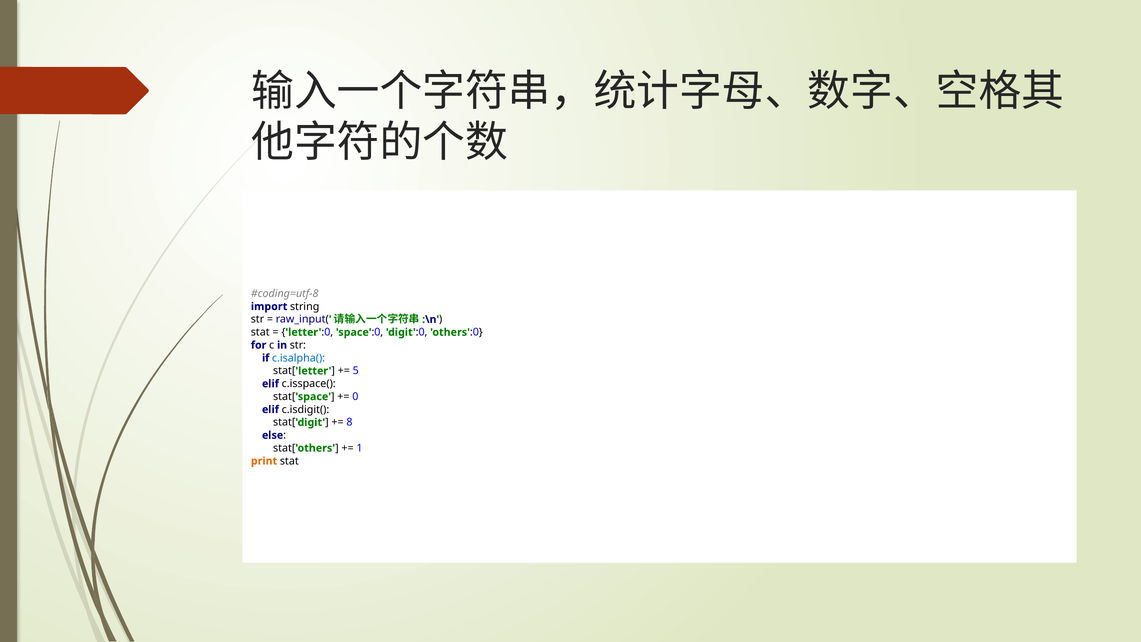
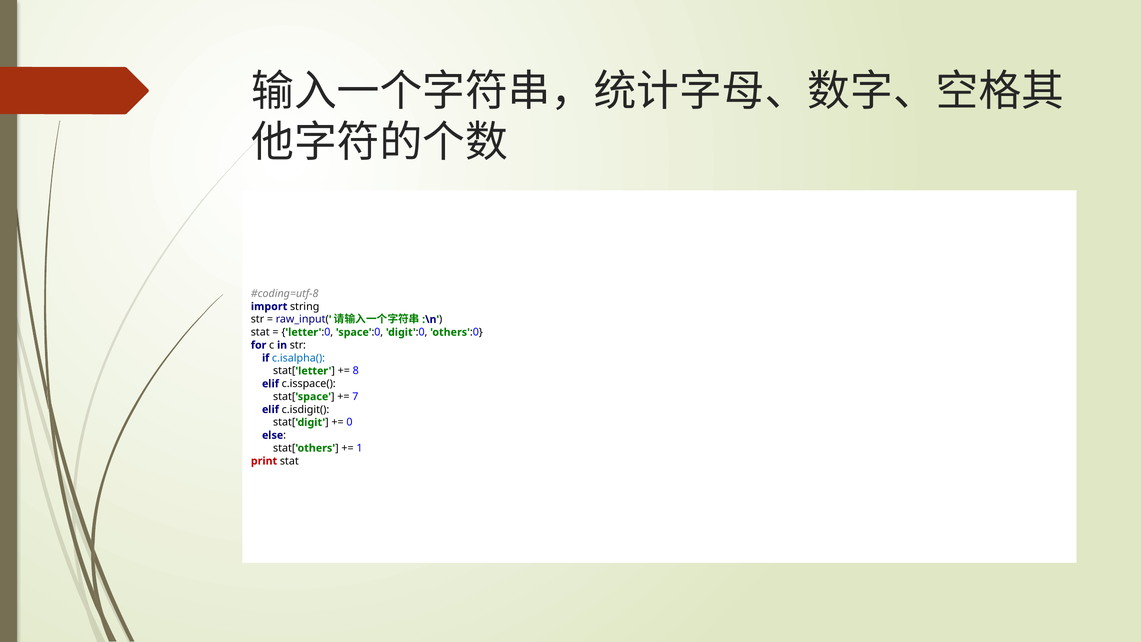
5: 5 -> 8
0: 0 -> 7
8: 8 -> 0
print colour: orange -> red
